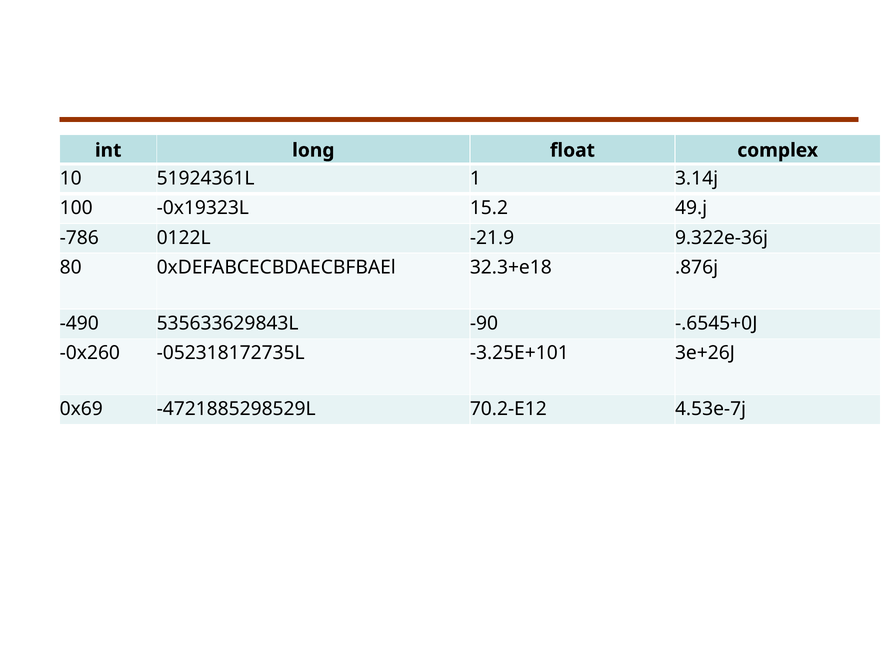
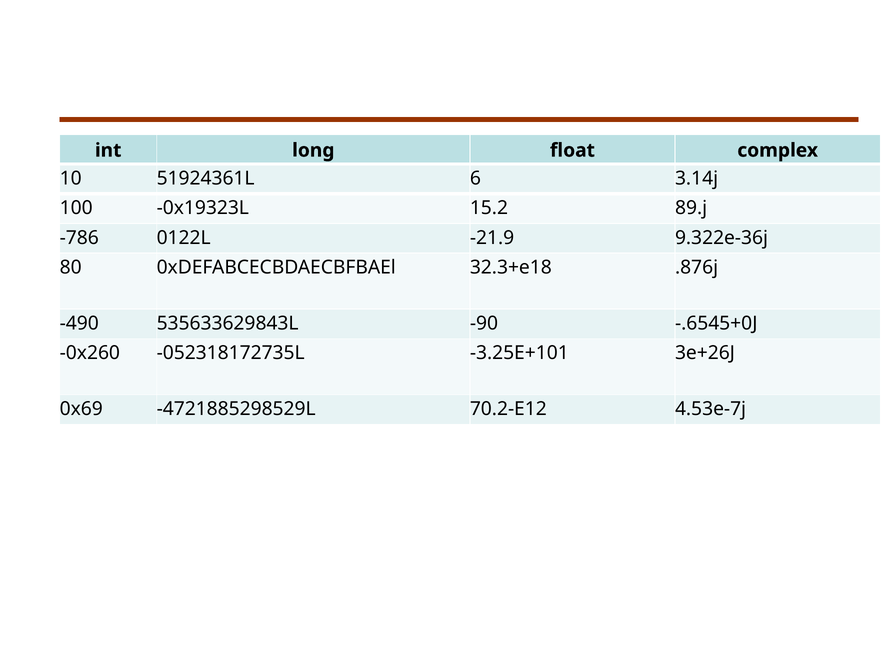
1: 1 -> 6
49.j: 49.j -> 89.j
